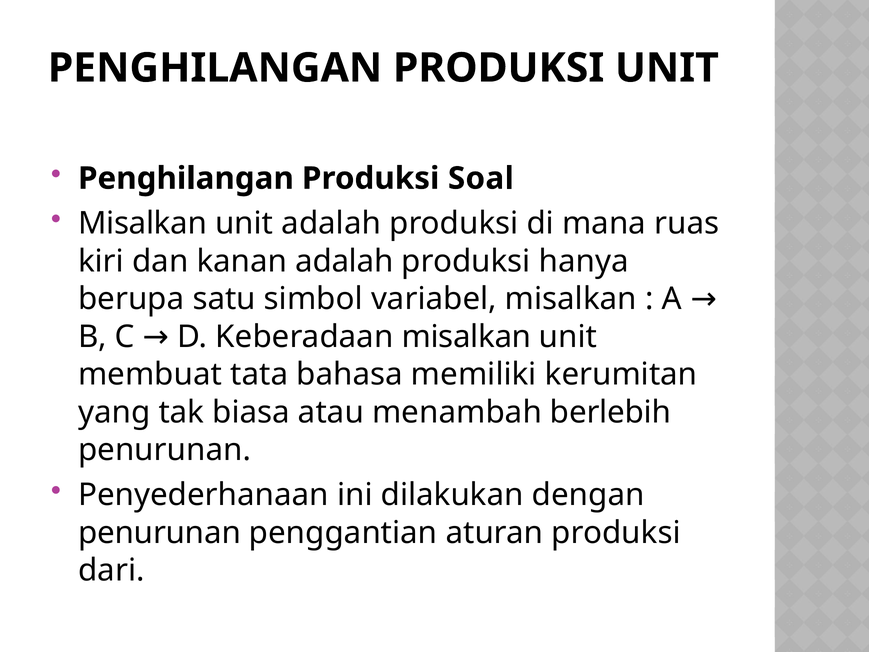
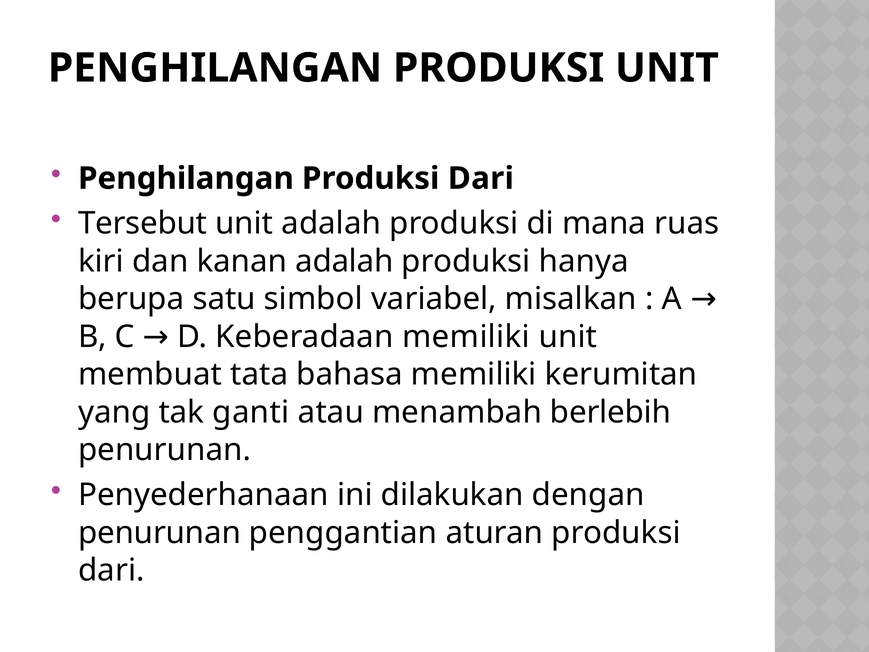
Penghilangan Produksi Soal: Soal -> Dari
Misalkan at (143, 223): Misalkan -> Tersebut
Keberadaan misalkan: misalkan -> memiliki
biasa: biasa -> ganti
